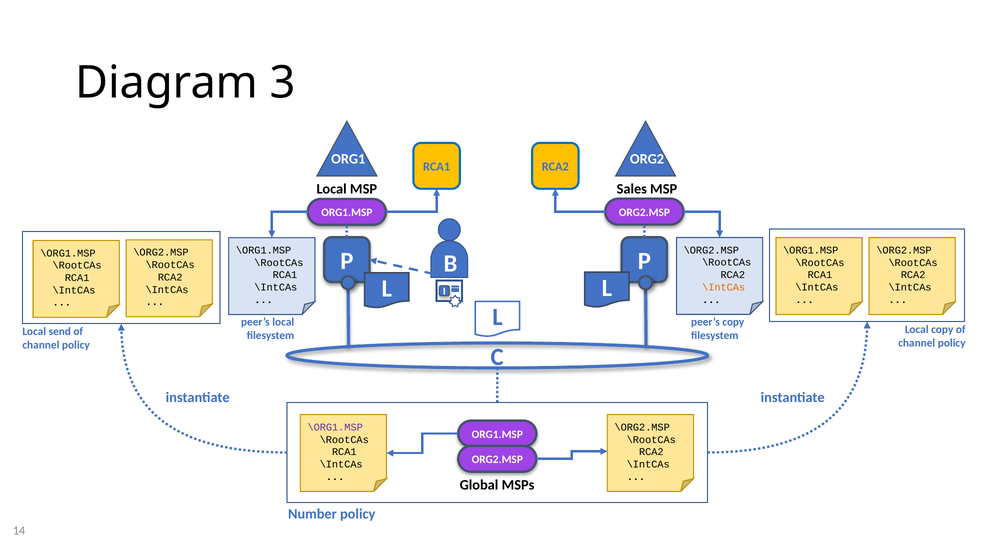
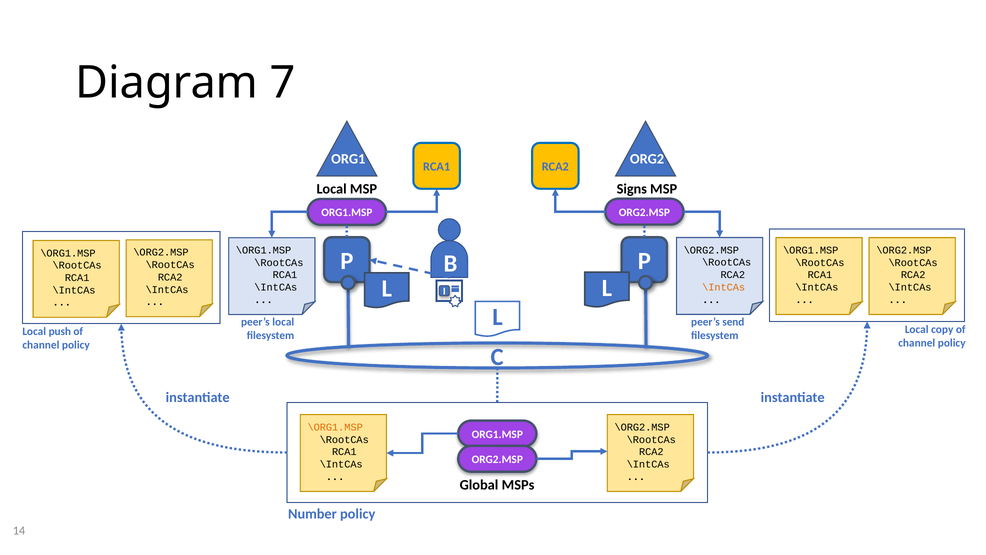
3: 3 -> 7
Sales: Sales -> Signs
peer’s copy: copy -> send
send: send -> push
\ORG1.MSP at (335, 427) colour: purple -> orange
